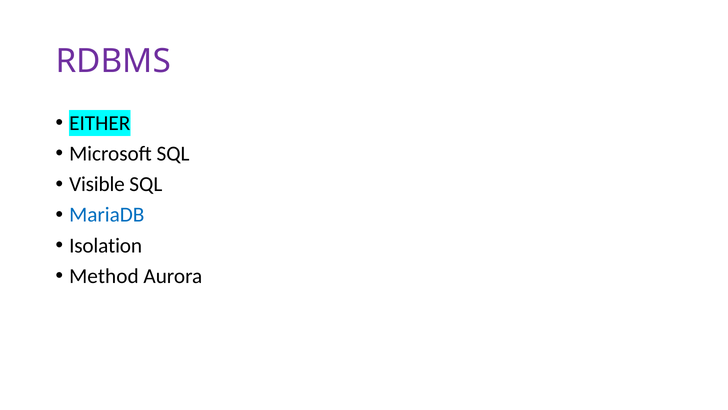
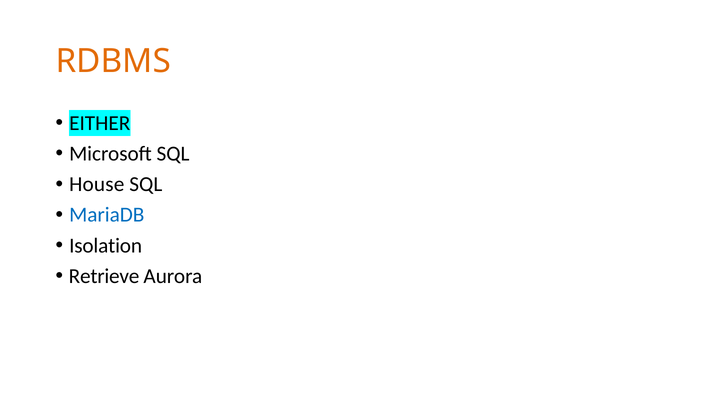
RDBMS colour: purple -> orange
Visible: Visible -> House
Method: Method -> Retrieve
